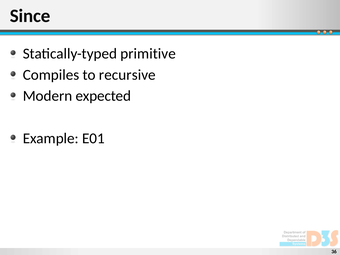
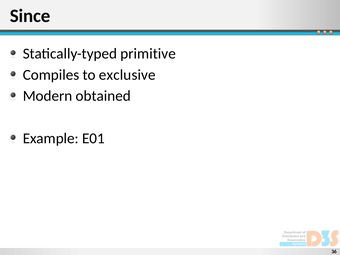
recursive: recursive -> exclusive
expected: expected -> obtained
